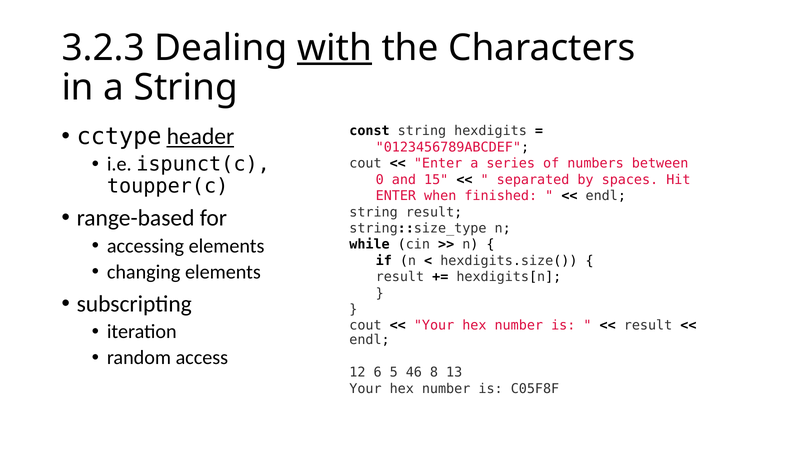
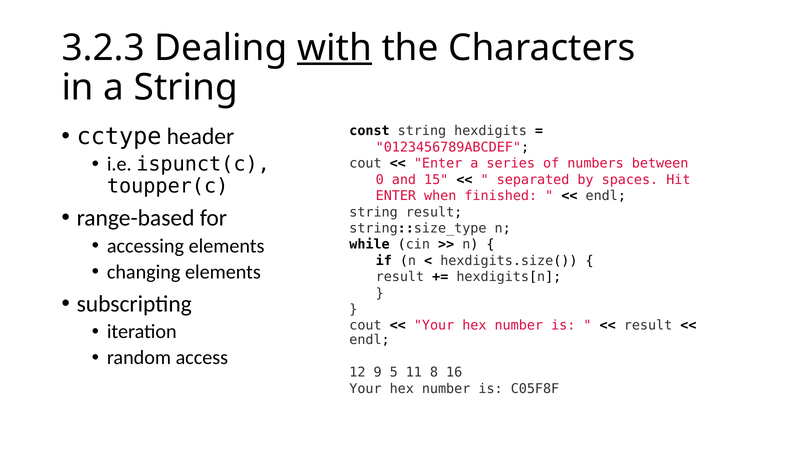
header underline: present -> none
6: 6 -> 9
46: 46 -> 11
13: 13 -> 16
